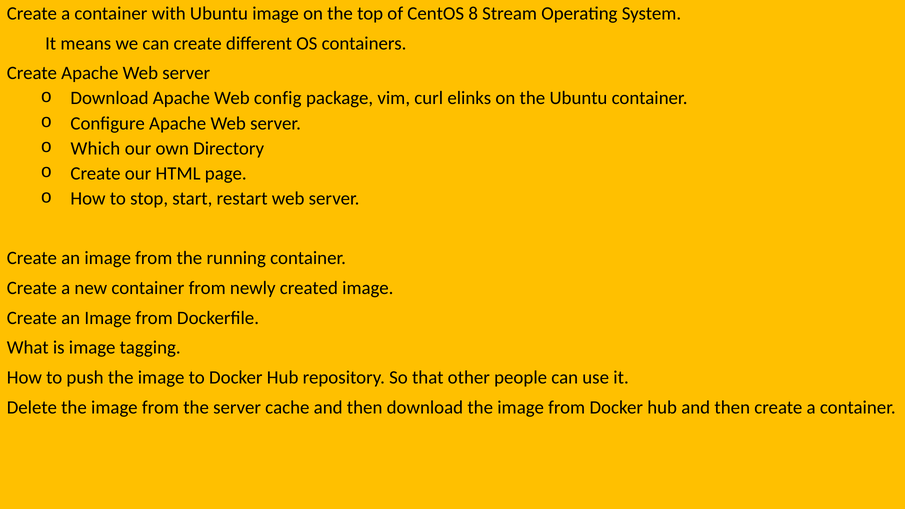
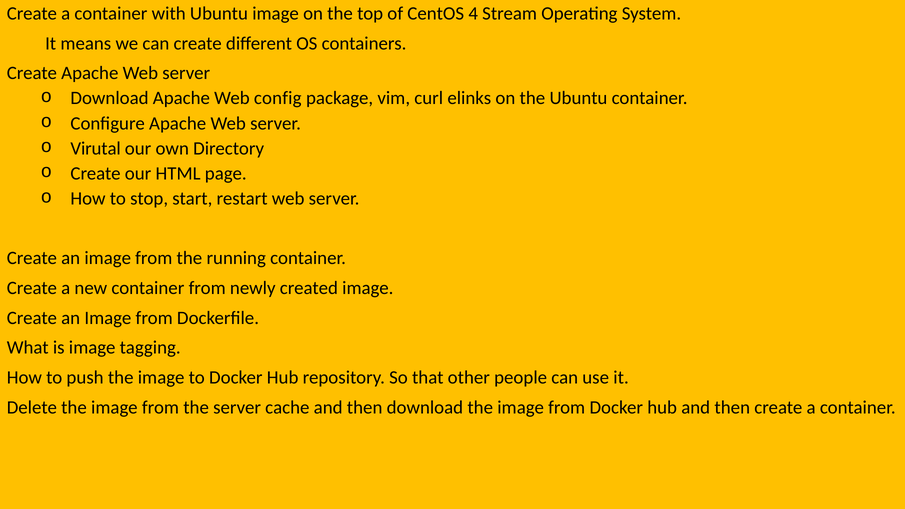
8: 8 -> 4
Which: Which -> Virutal
